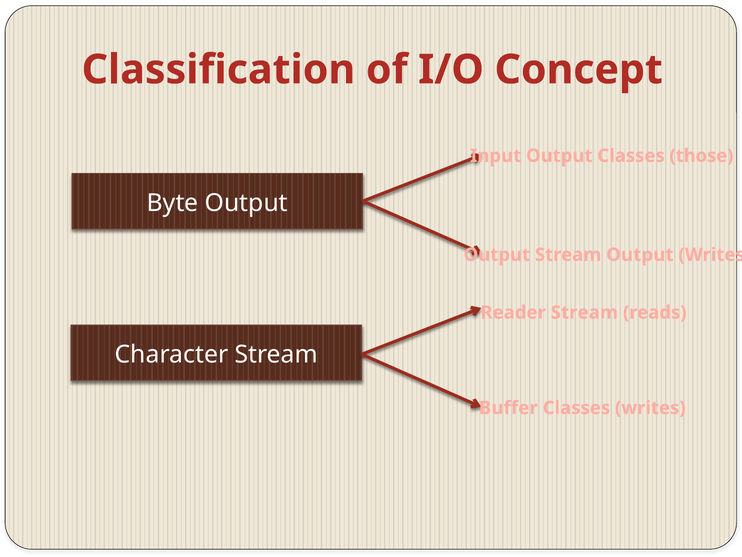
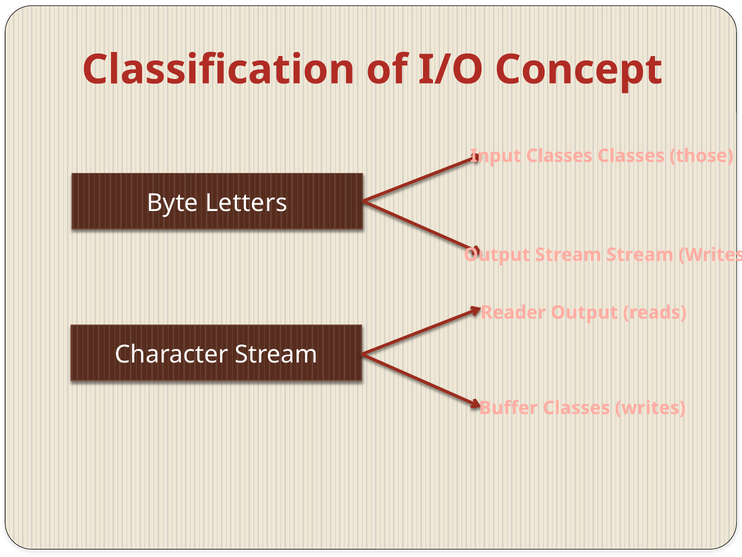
Input Output: Output -> Classes
Byte Output: Output -> Letters
Stream Output: Output -> Stream
Reader Stream: Stream -> Output
